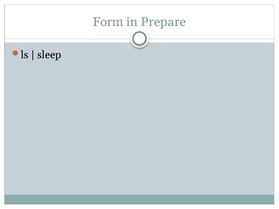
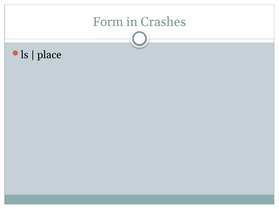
Prepare: Prepare -> Crashes
sleep: sleep -> place
